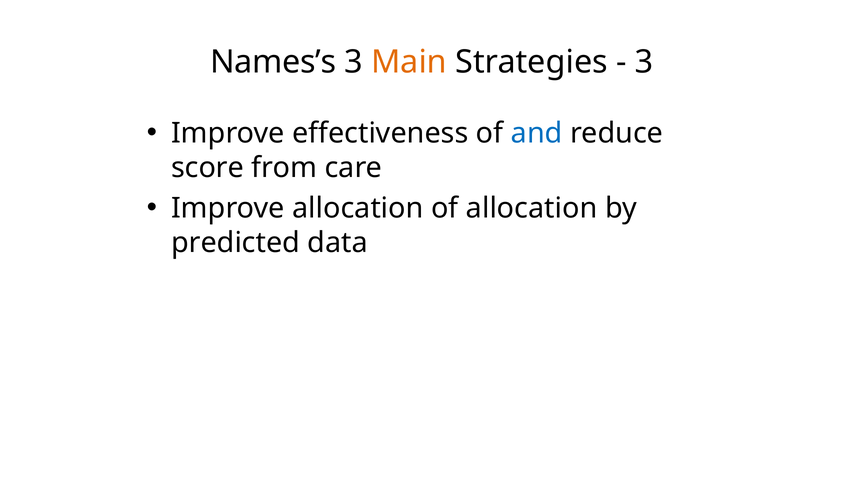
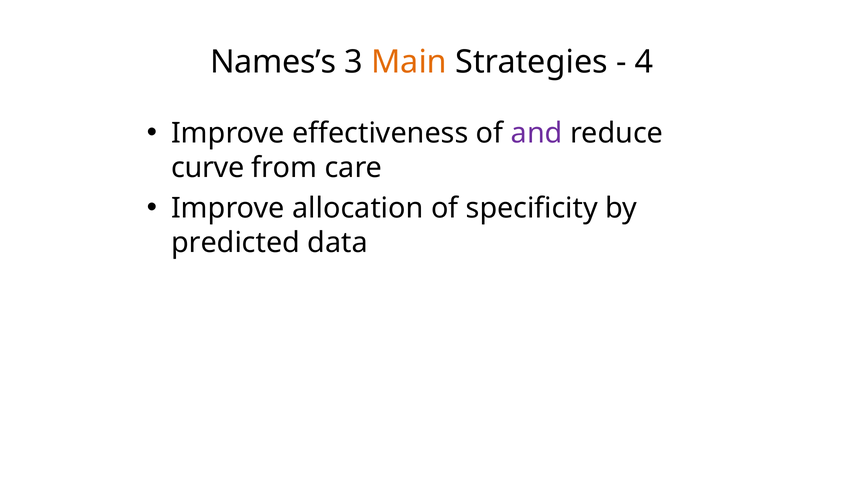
3 at (644, 62): 3 -> 4
and colour: blue -> purple
score: score -> curve
of allocation: allocation -> specificity
